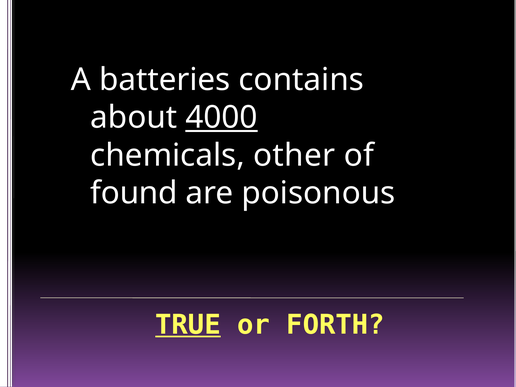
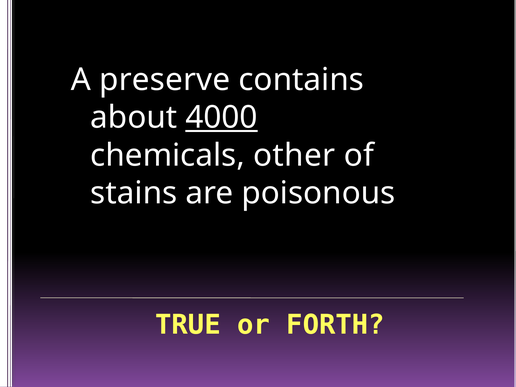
batteries: batteries -> preserve
found: found -> stains
TRUE underline: present -> none
